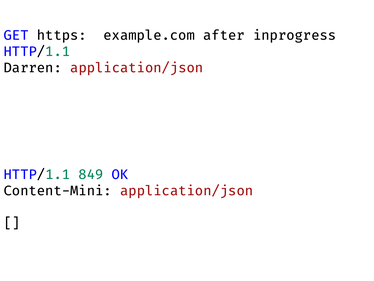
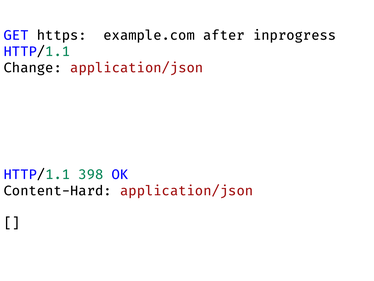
Darren: Darren -> Change
849: 849 -> 398
Content-Mini: Content-Mini -> Content-Hard
